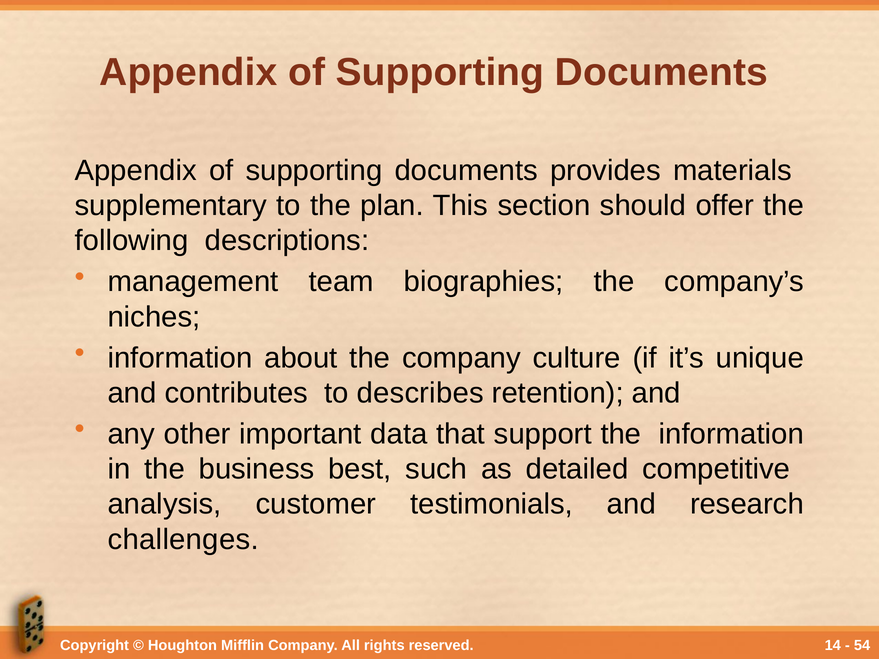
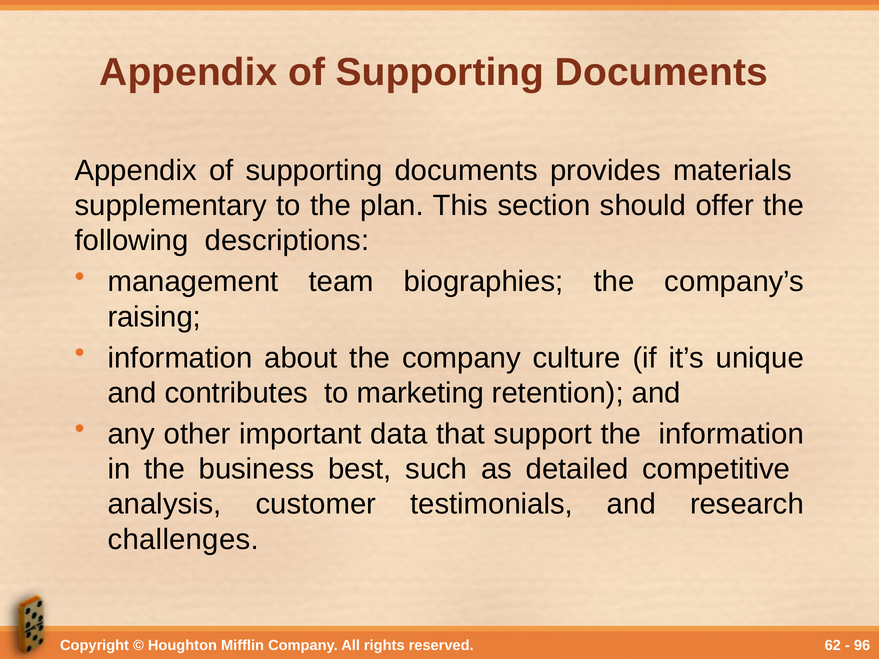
niches: niches -> raising
describes: describes -> marketing
14: 14 -> 62
54: 54 -> 96
